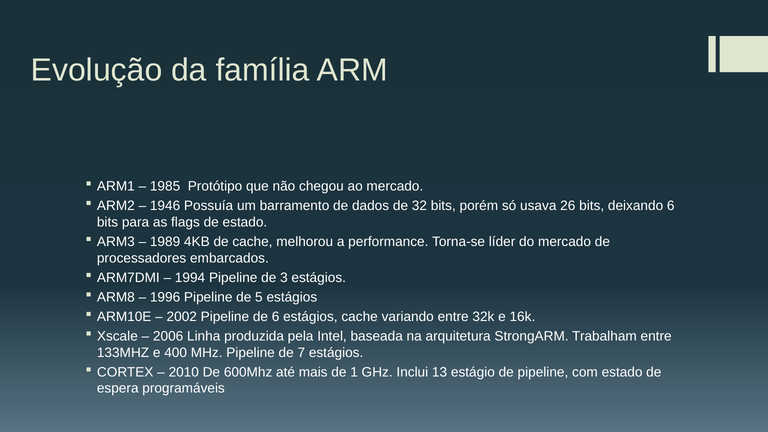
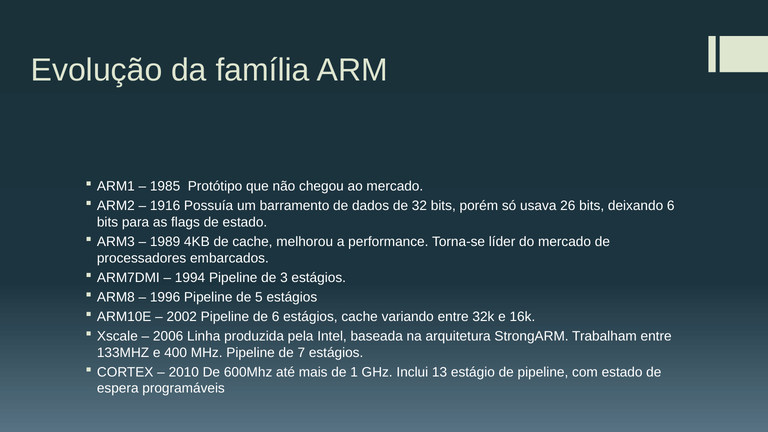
1946: 1946 -> 1916
